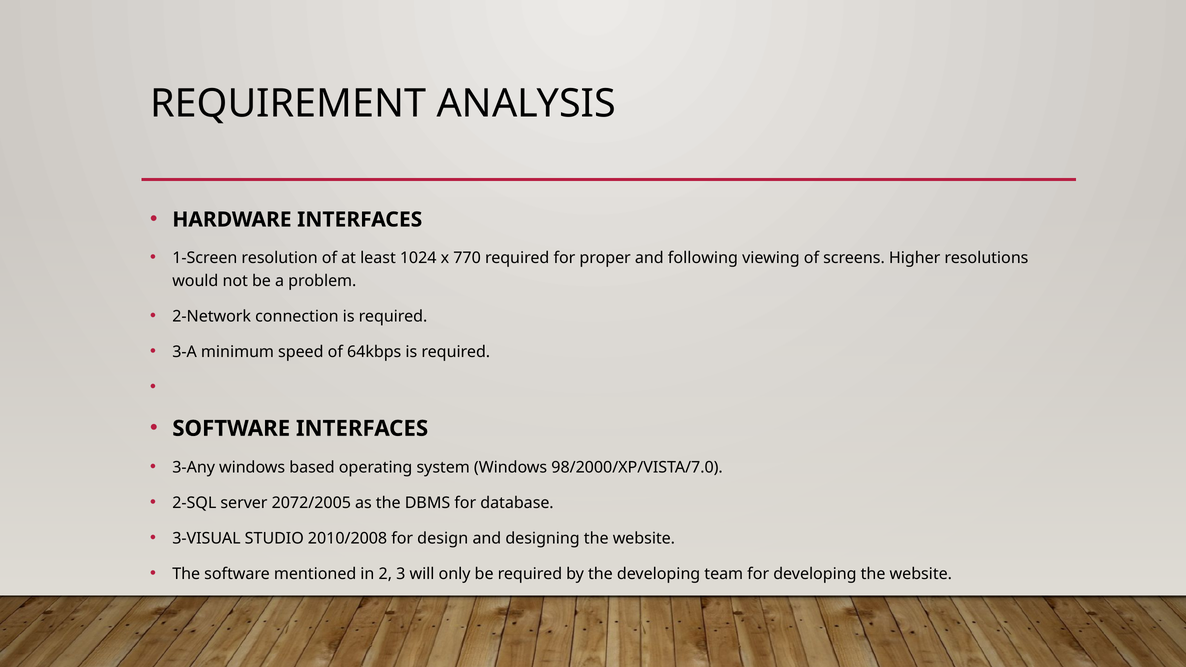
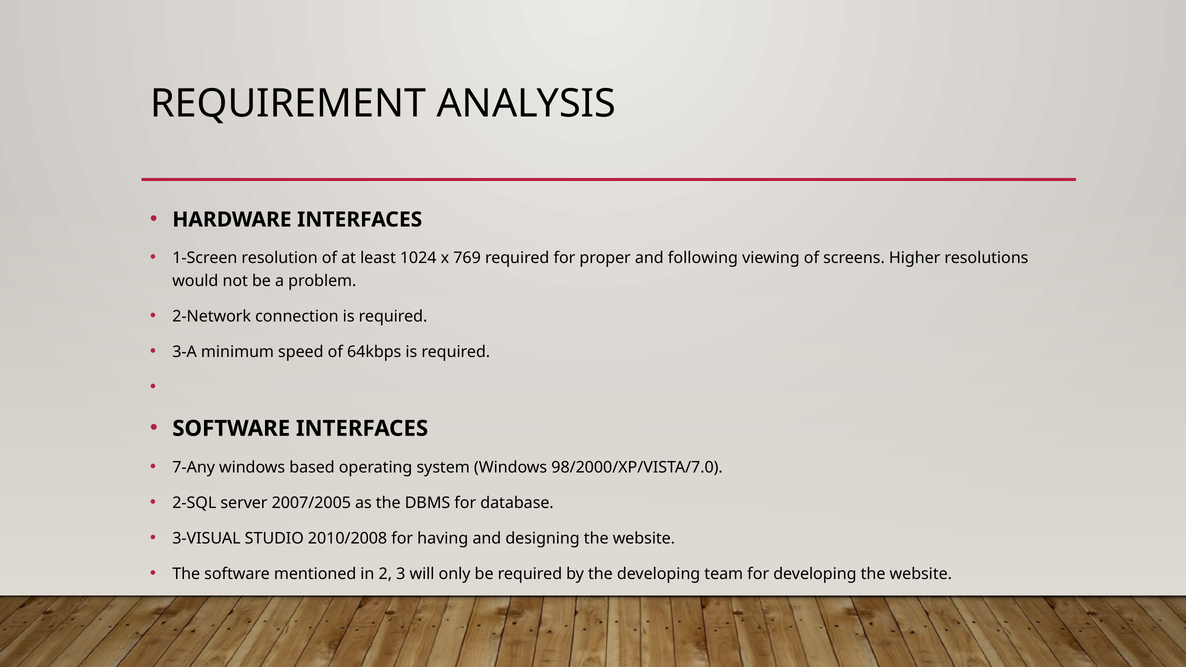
770: 770 -> 769
3-Any: 3-Any -> 7-Any
2072/2005: 2072/2005 -> 2007/2005
design: design -> having
